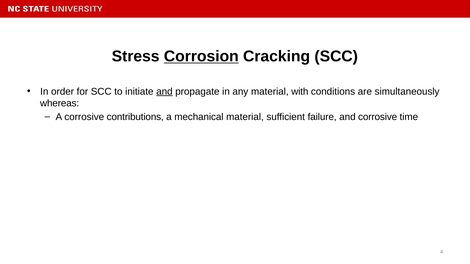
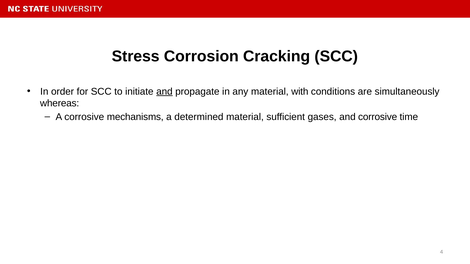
Corrosion underline: present -> none
contributions: contributions -> mechanisms
mechanical: mechanical -> determined
failure: failure -> gases
